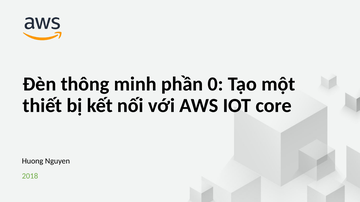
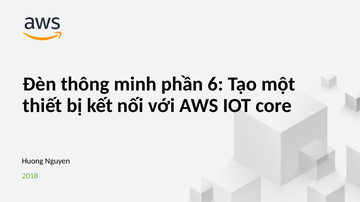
0: 0 -> 6
